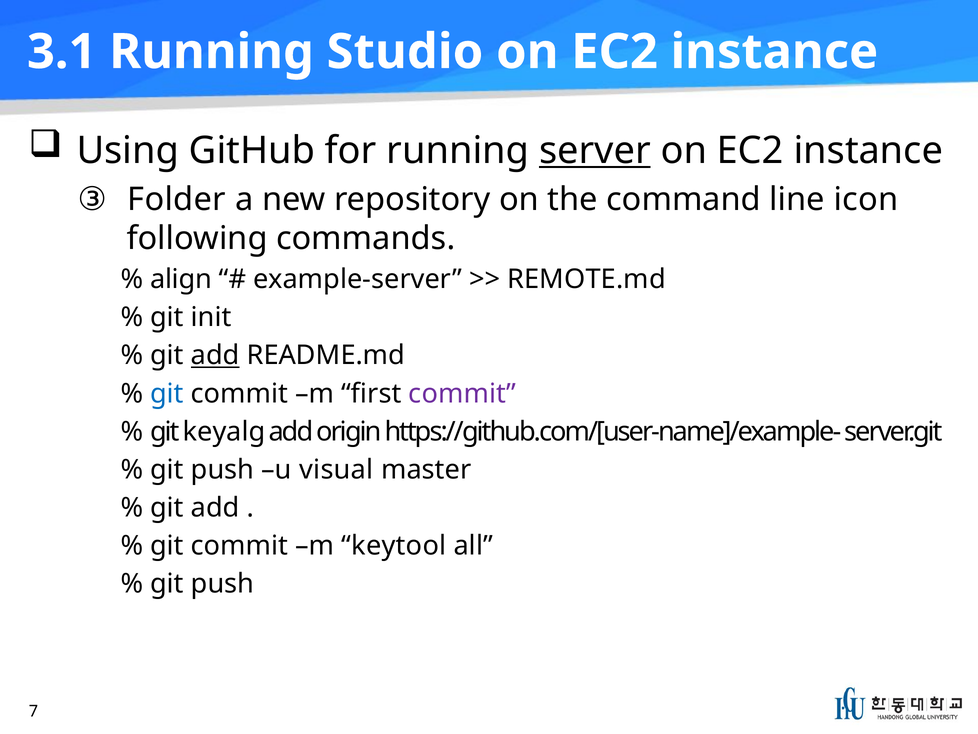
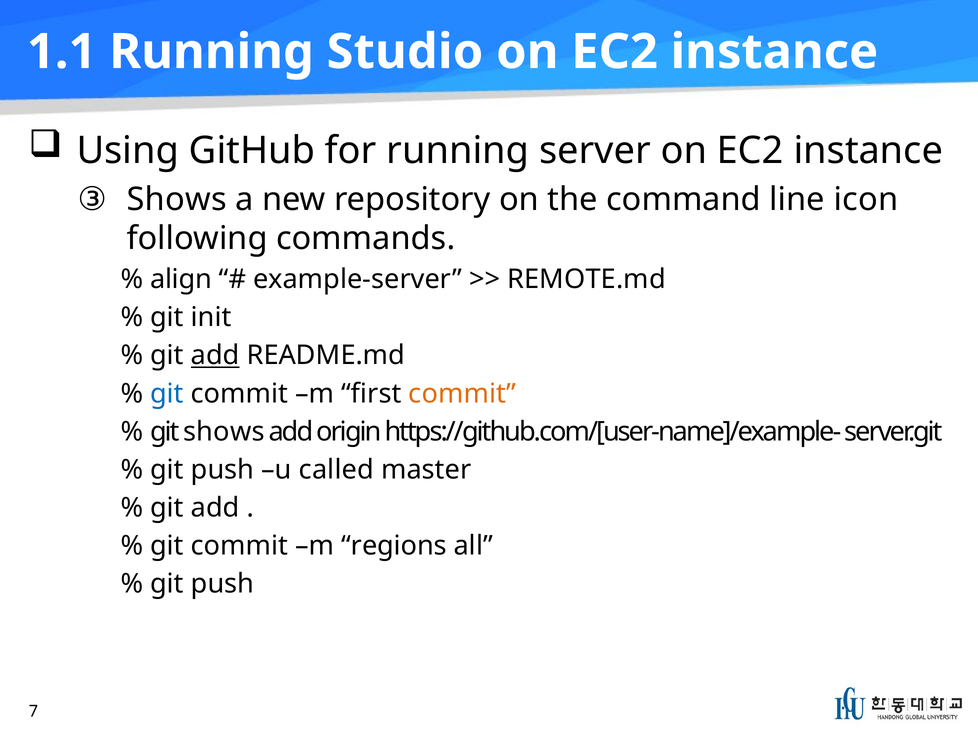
3.1: 3.1 -> 1.1
server underline: present -> none
Folder at (177, 199): Folder -> Shows
commit at (462, 393) colour: purple -> orange
git keyalg: keyalg -> shows
visual: visual -> called
keytool: keytool -> regions
